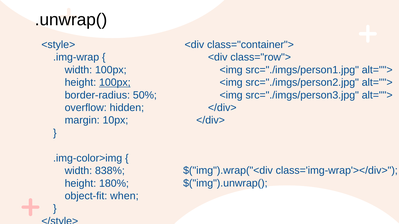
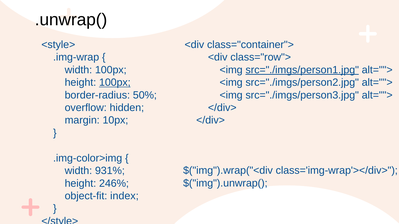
src="./imgs/person1.jpg underline: none -> present
838%: 838% -> 931%
180%: 180% -> 246%
when: when -> index
